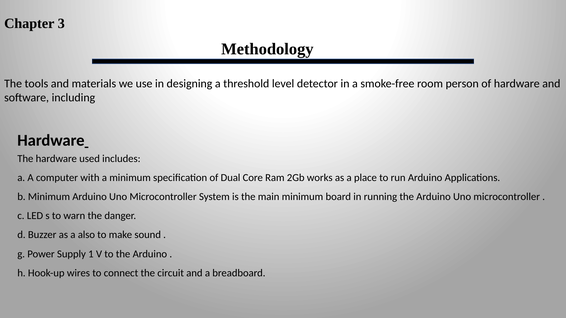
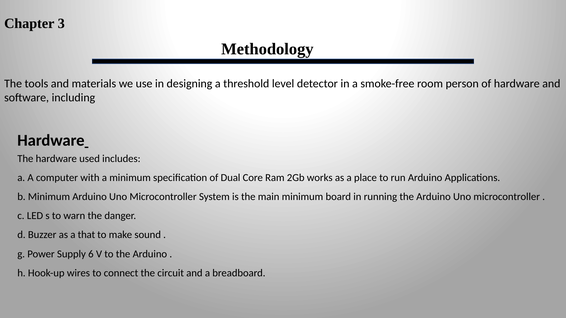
also: also -> that
1: 1 -> 6
